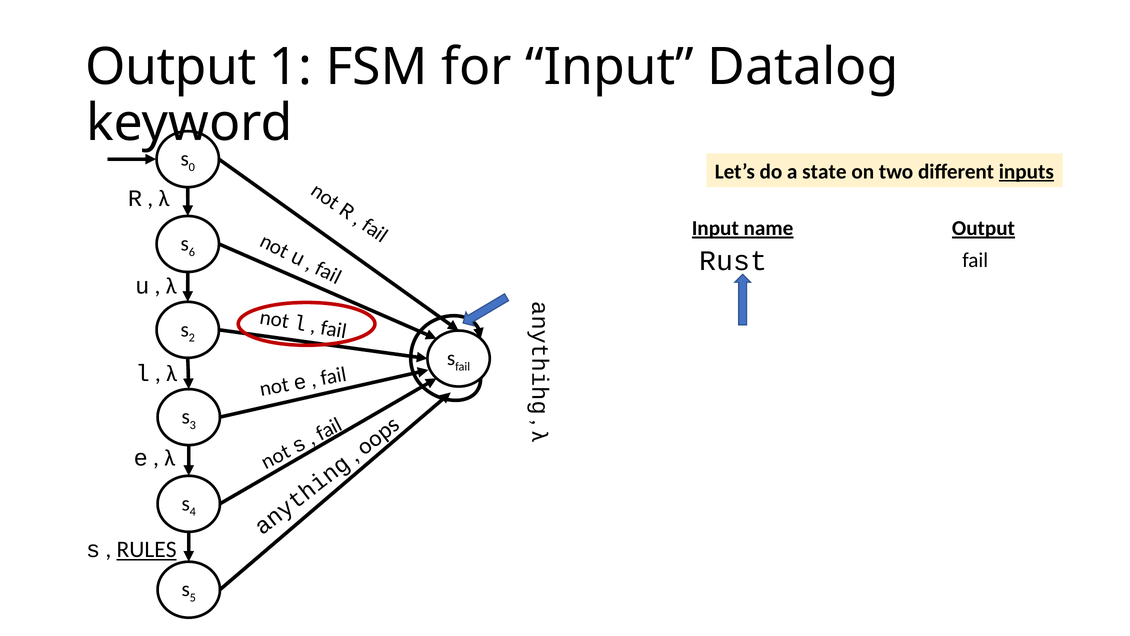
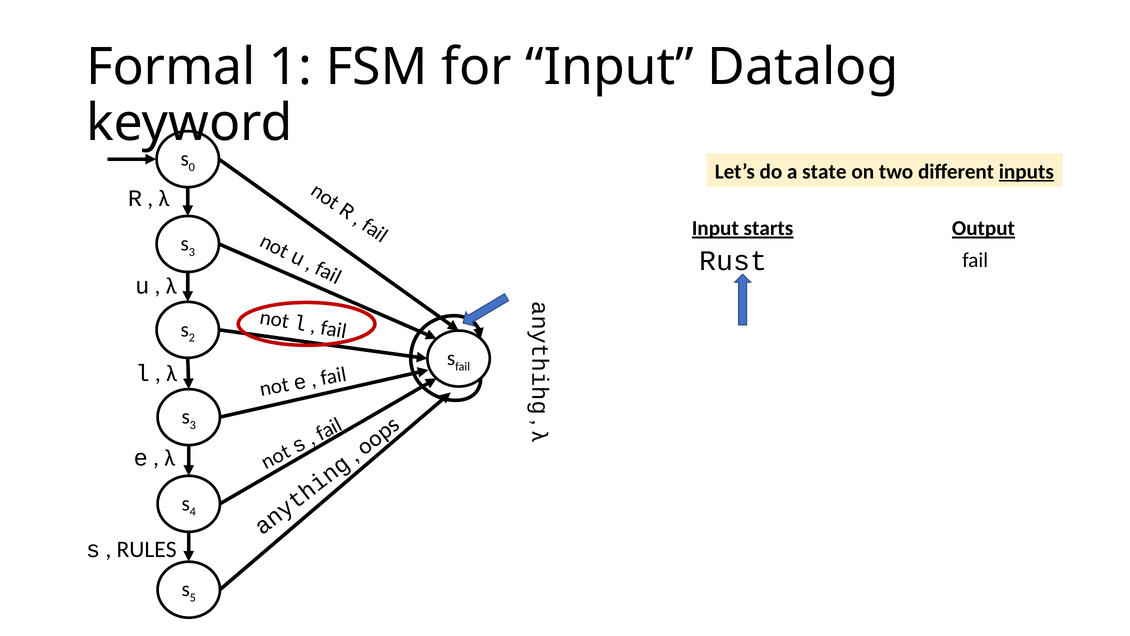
Output at (171, 67): Output -> Formal
name: name -> starts
6 at (192, 252): 6 -> 3
RULES underline: present -> none
